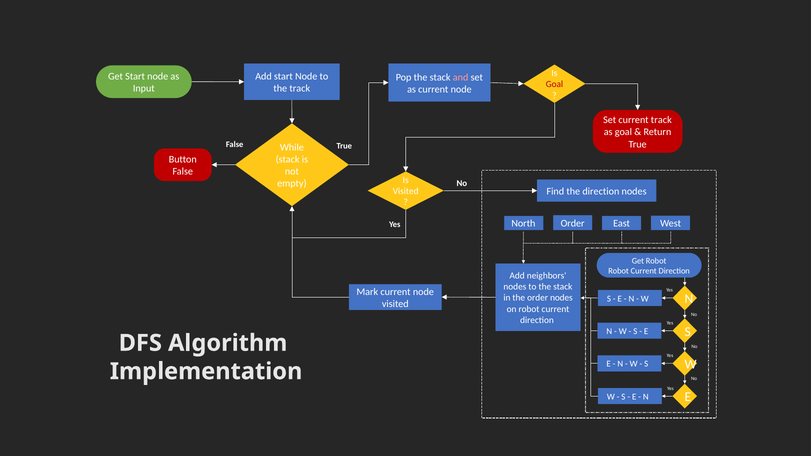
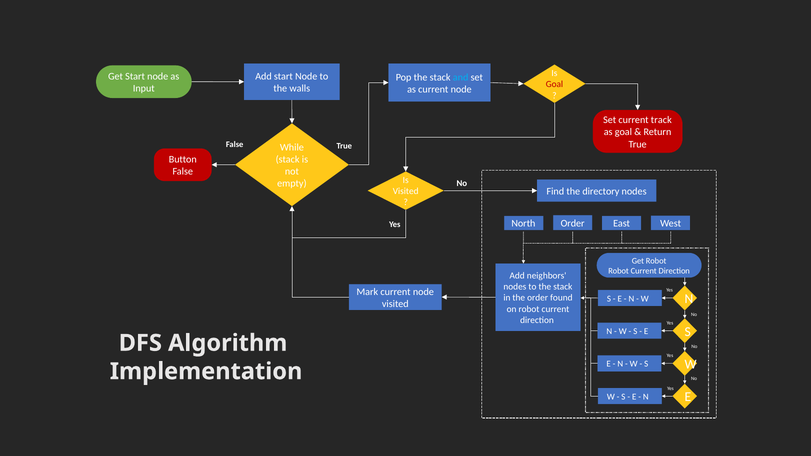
and colour: pink -> light blue
the track: track -> walls
the direction: direction -> directory
order nodes: nodes -> found
